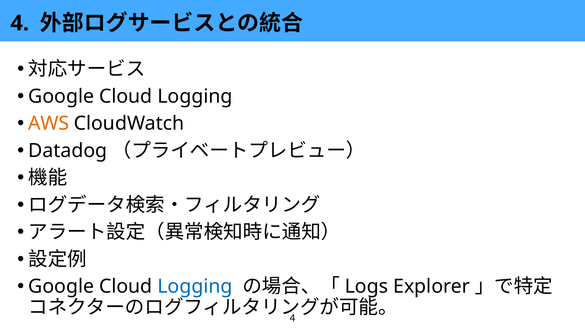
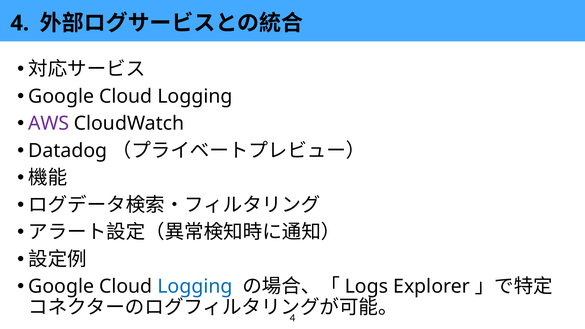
AWS colour: orange -> purple
